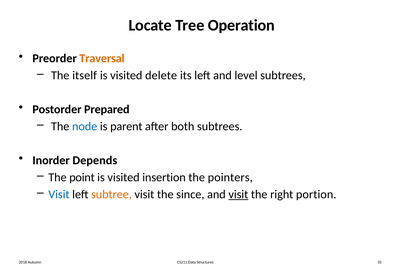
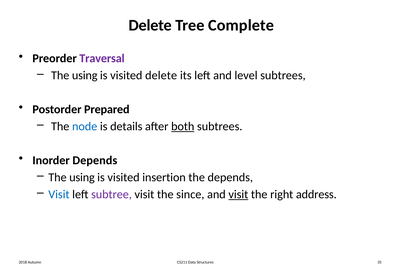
Locate at (150, 25): Locate -> Delete
Operation: Operation -> Complete
Traversal colour: orange -> purple
itself at (85, 75): itself -> using
parent: parent -> details
both underline: none -> present
point at (82, 177): point -> using
the pointers: pointers -> depends
subtree colour: orange -> purple
portion: portion -> address
